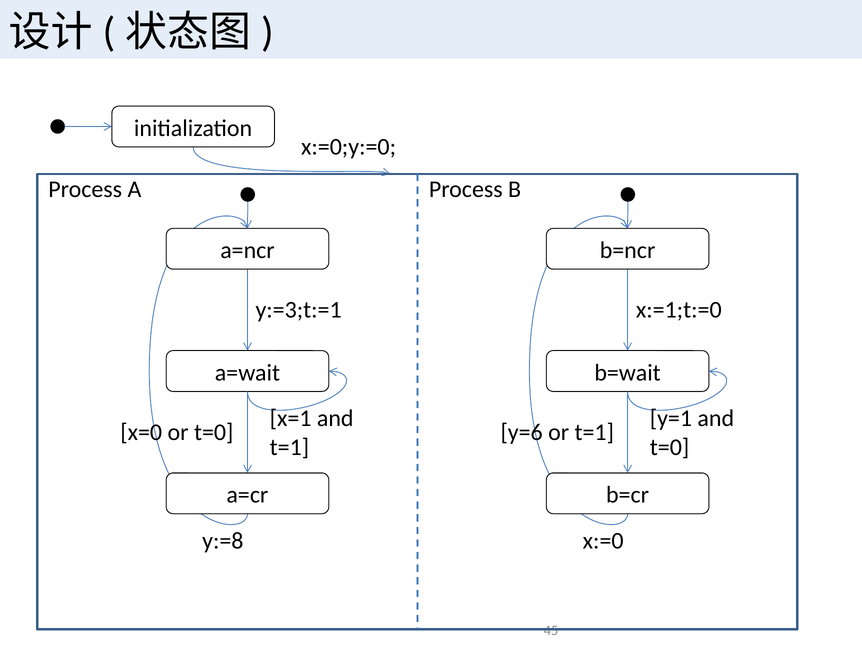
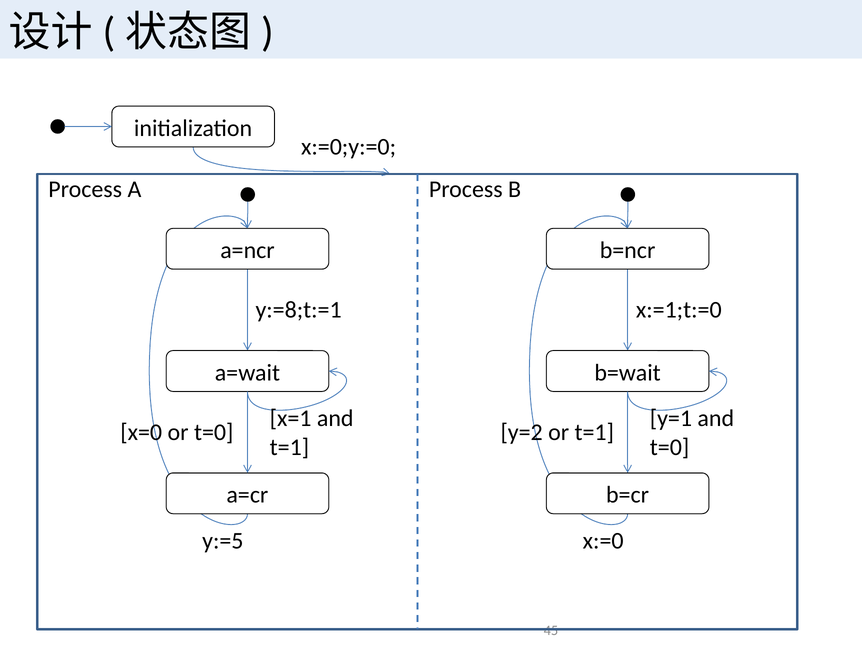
y:=3;t:=1: y:=3;t:=1 -> y:=8;t:=1
y=6: y=6 -> y=2
y:=8: y:=8 -> y:=5
